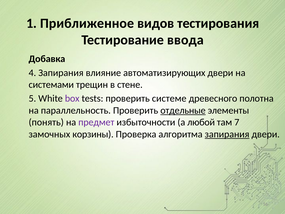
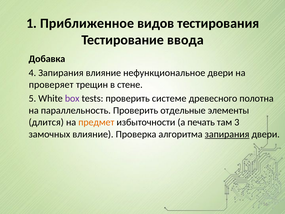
автоматизирующих: автоматизирующих -> нефункциональное
системами: системами -> проверяет
отдельные underline: present -> none
понять: понять -> длится
предмет colour: purple -> orange
любой: любой -> печать
7: 7 -> 3
замочных корзины: корзины -> влияние
